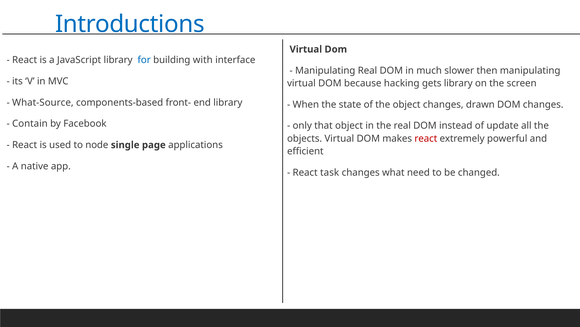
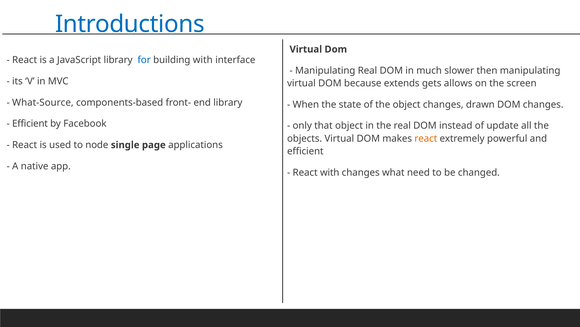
hacking: hacking -> extends
gets library: library -> allows
Contain at (30, 123): Contain -> Efficient
react at (426, 138) colour: red -> orange
React task: task -> with
